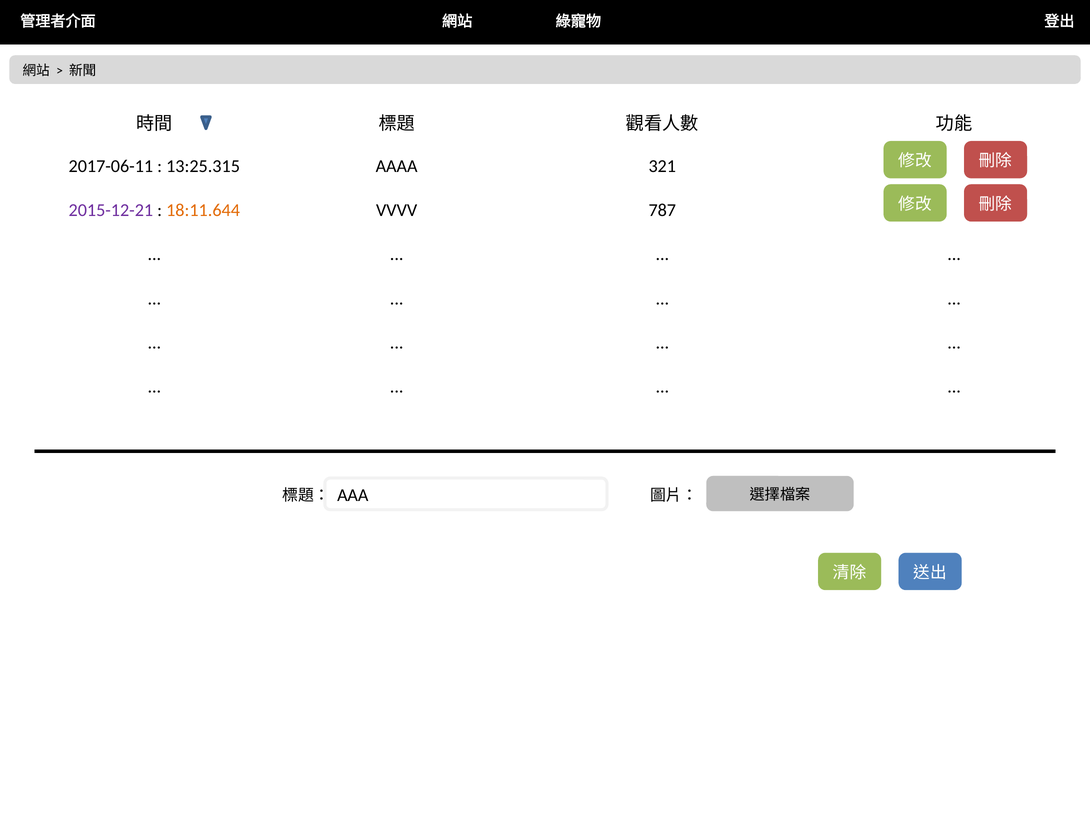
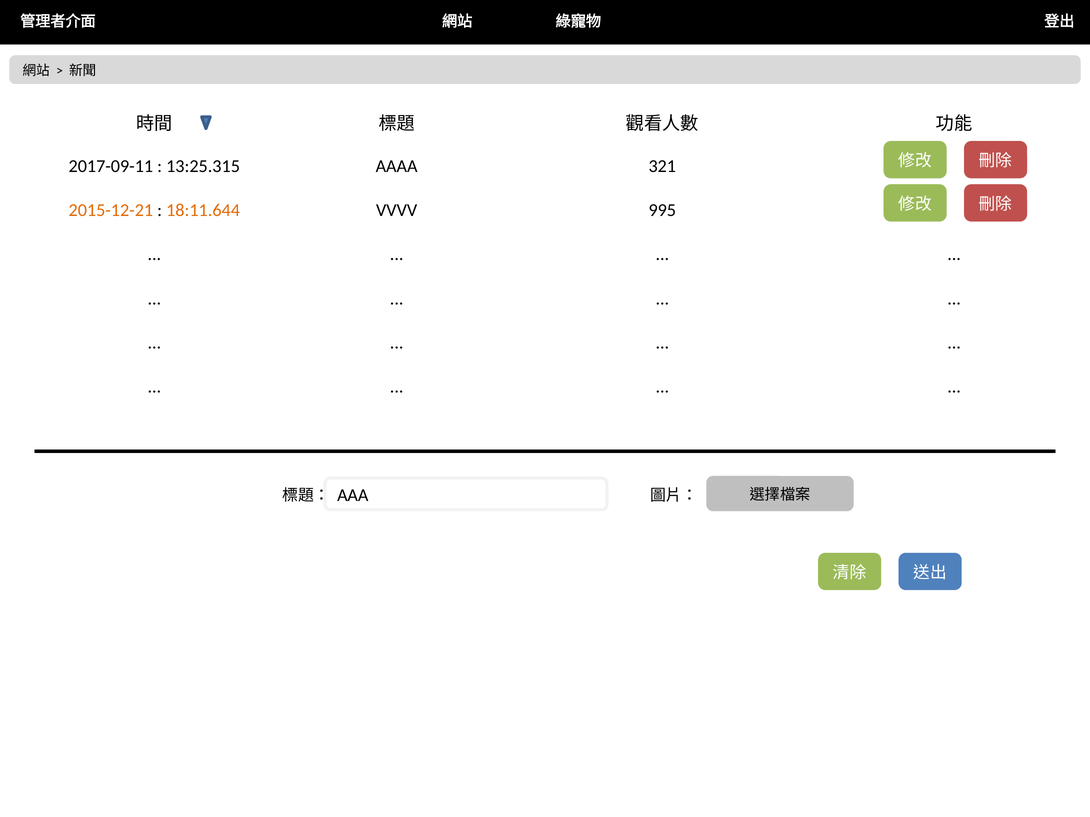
2017-06-11: 2017-06-11 -> 2017-09-11
2015-12-21 colour: purple -> orange
787: 787 -> 995
